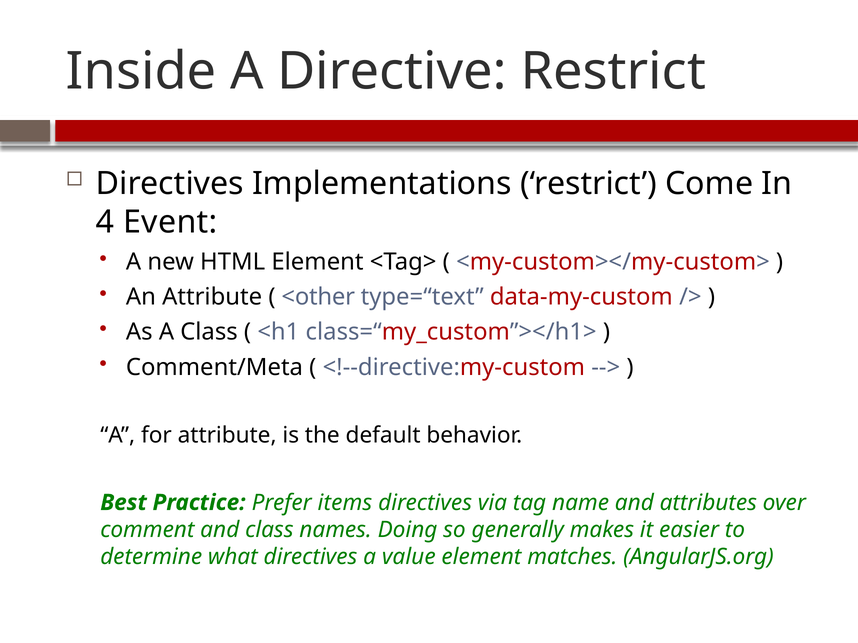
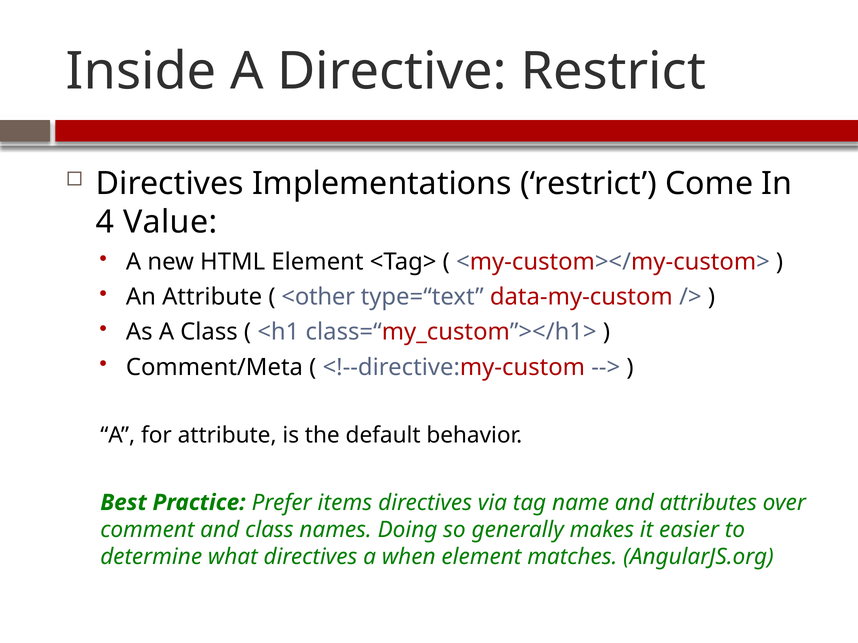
Event: Event -> Value
value: value -> when
